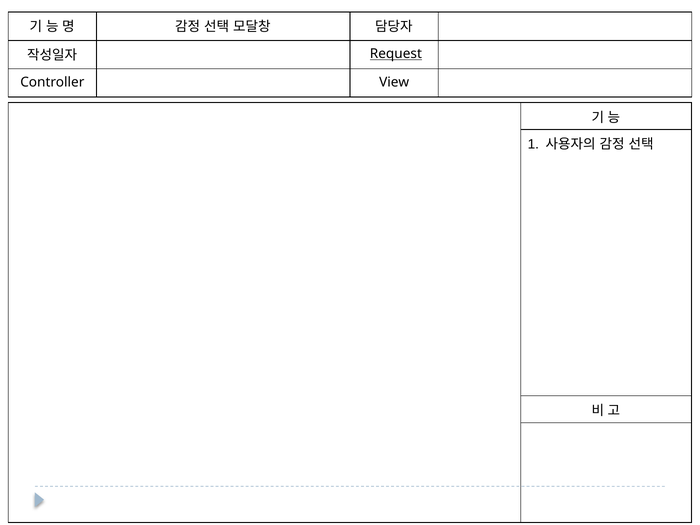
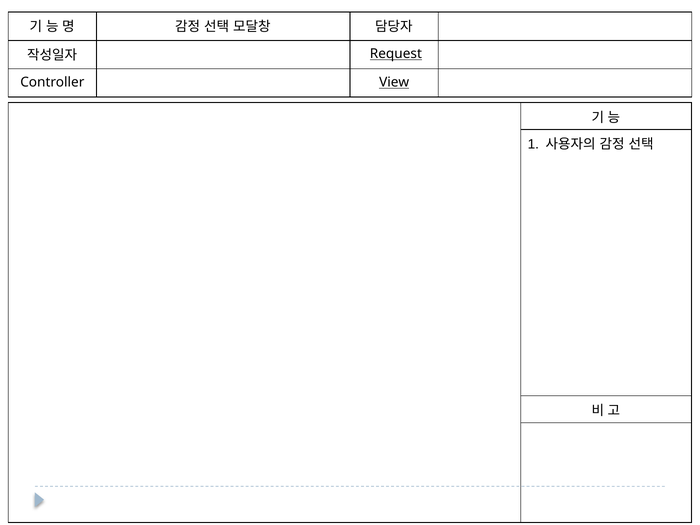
View underline: none -> present
